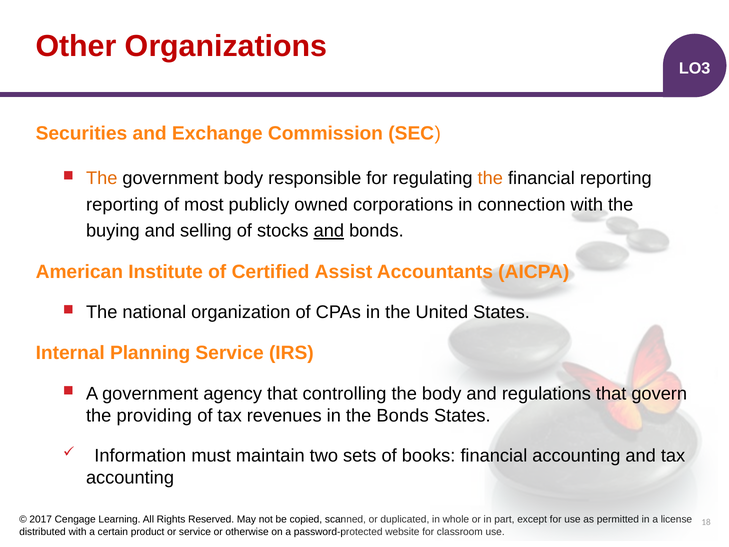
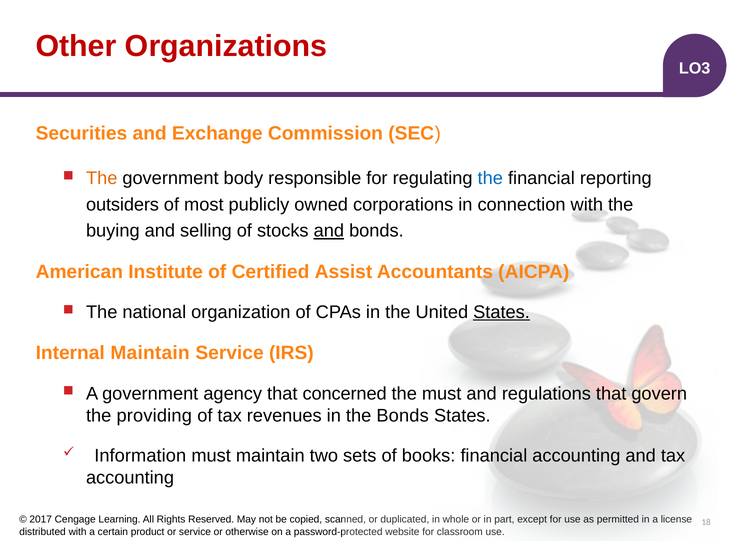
the at (490, 178) colour: orange -> blue
reporting at (122, 205): reporting -> outsiders
States at (502, 312) underline: none -> present
Internal Planning: Planning -> Maintain
controlling: controlling -> concerned
the body: body -> must
